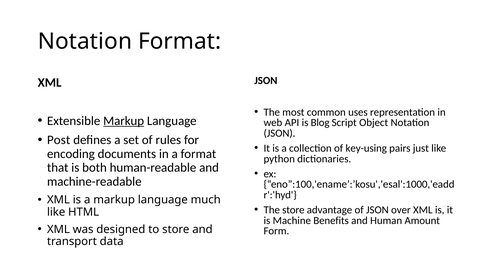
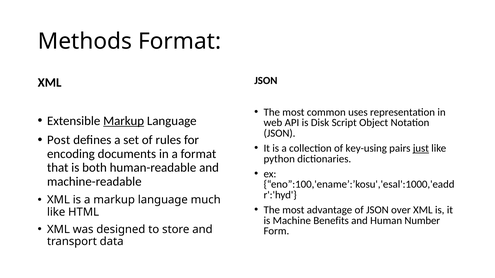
Notation at (85, 42): Notation -> Methods
Blog: Blog -> Disk
just underline: none -> present
store at (293, 210): store -> most
Amount: Amount -> Number
